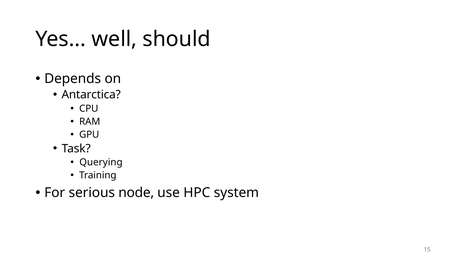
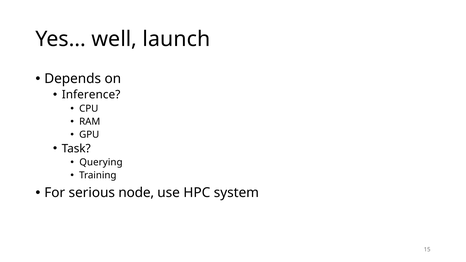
should: should -> launch
Antarctica: Antarctica -> Inference
